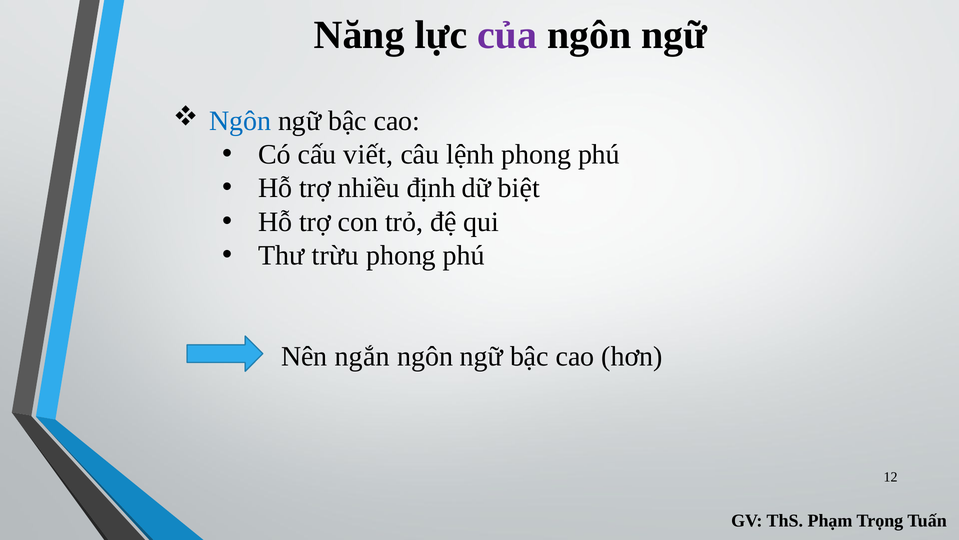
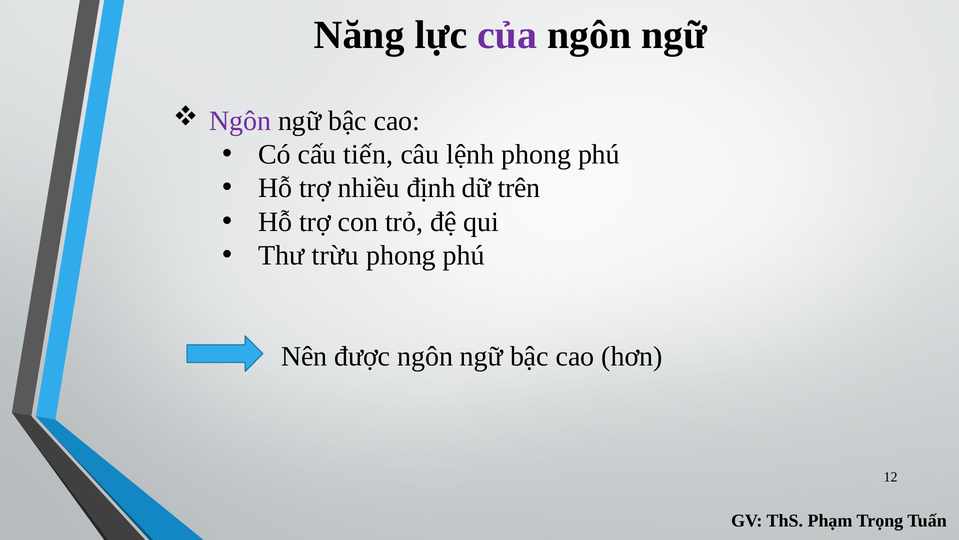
Ngôn at (240, 121) colour: blue -> purple
viết: viết -> tiến
biệt: biệt -> trên
ngắn: ngắn -> được
